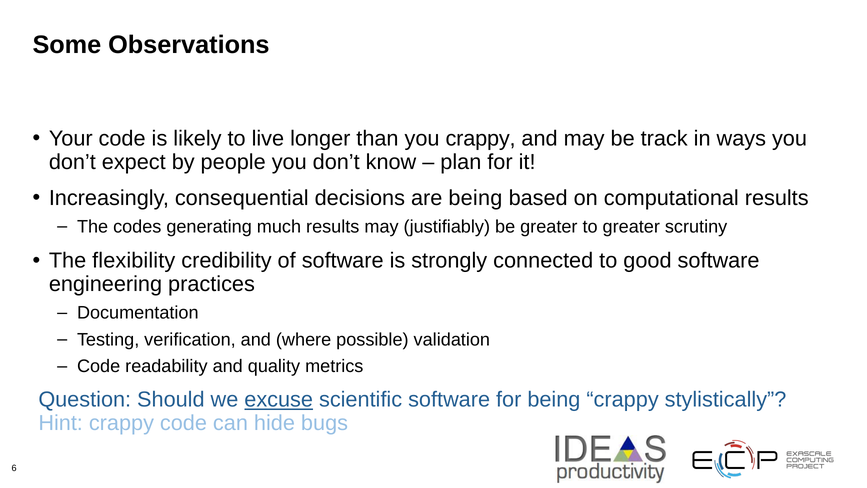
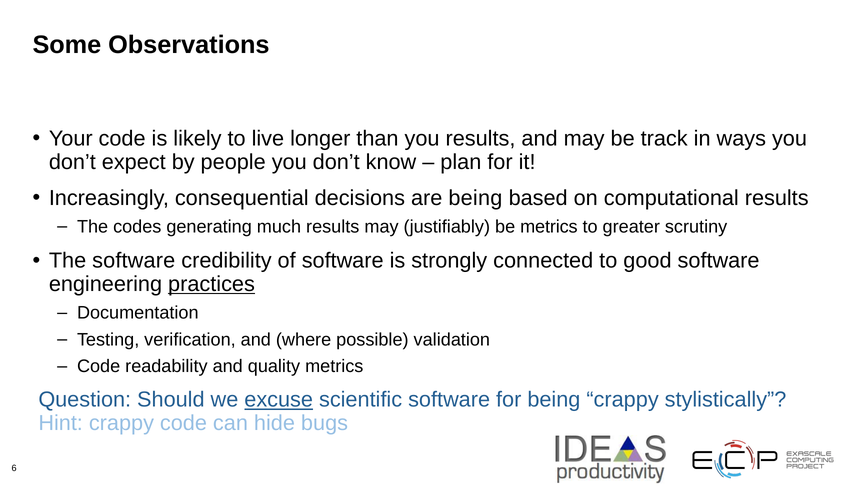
you crappy: crappy -> results
be greater: greater -> metrics
The flexibility: flexibility -> software
practices underline: none -> present
